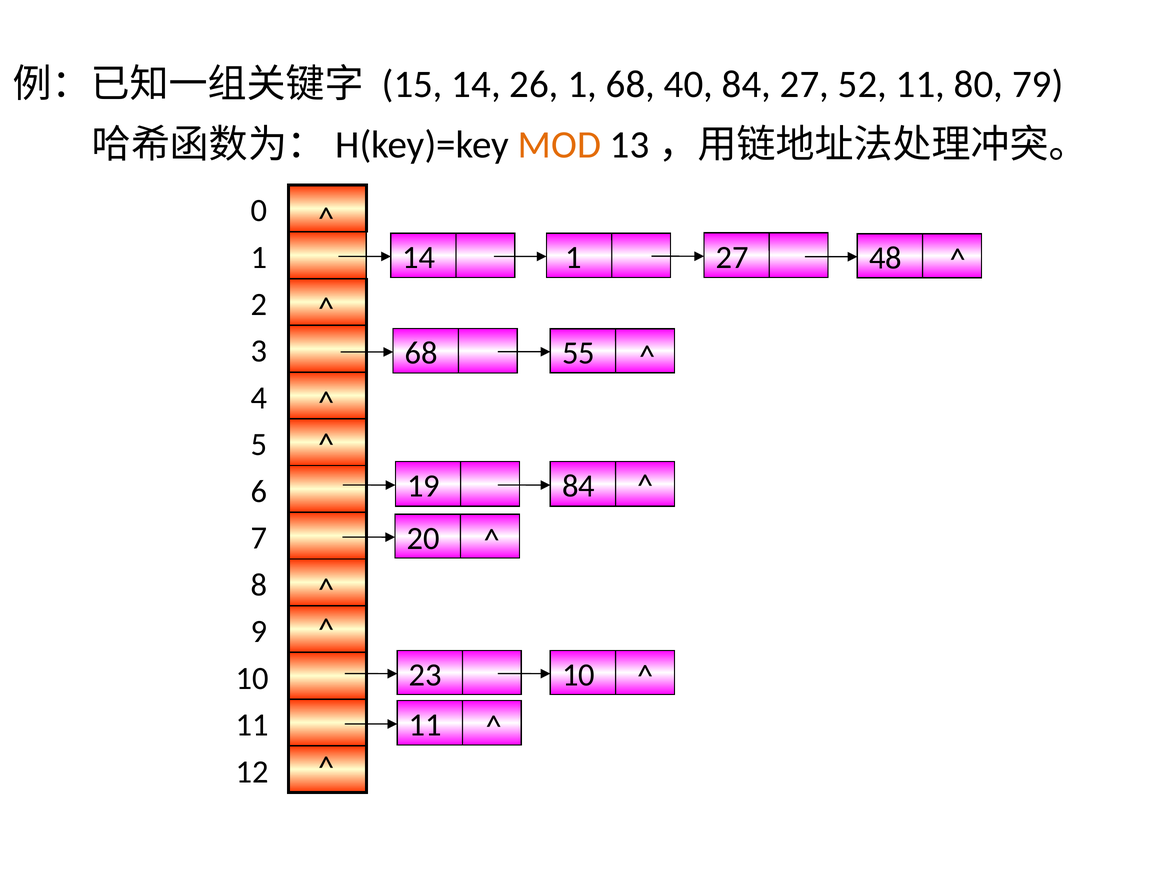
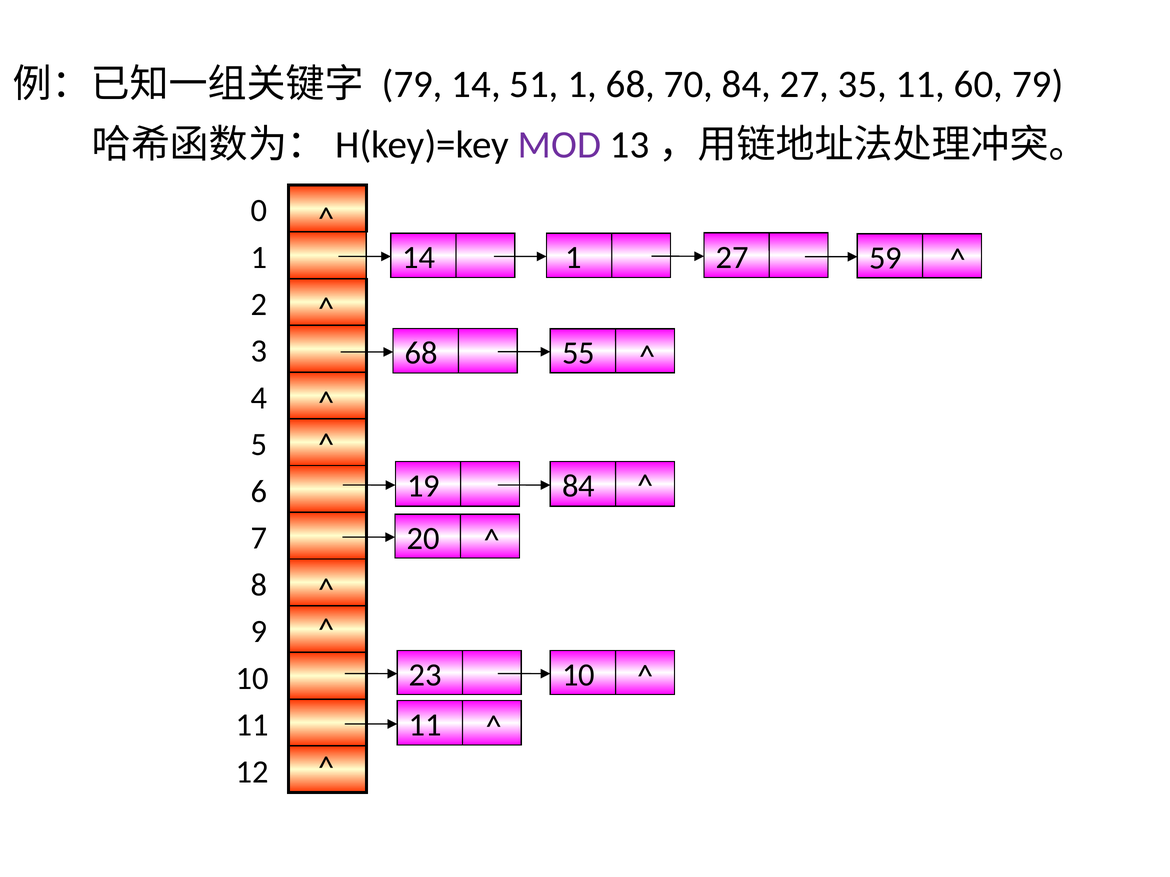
15 at (412, 84): 15 -> 79
26: 26 -> 51
40: 40 -> 70
52: 52 -> 35
80: 80 -> 60
MOD colour: orange -> purple
48: 48 -> 59
